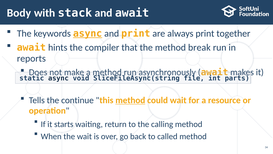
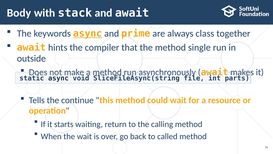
and print: print -> prime
always print: print -> class
break: break -> single
reports: reports -> outside
method at (130, 100) underline: present -> none
